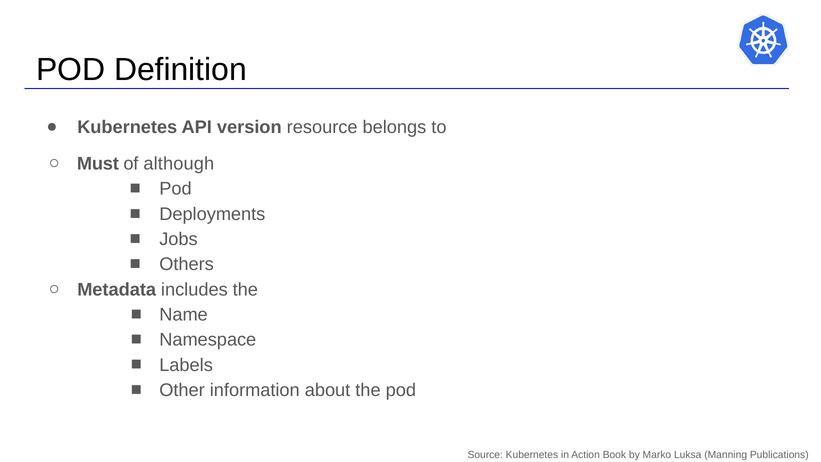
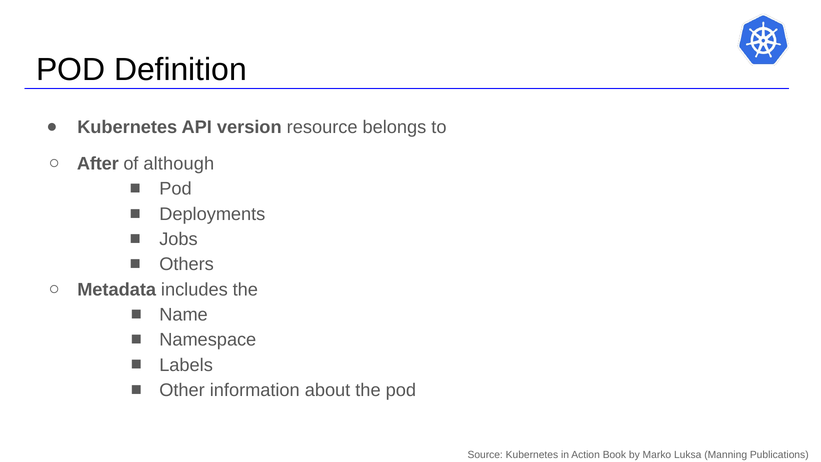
Must: Must -> After
